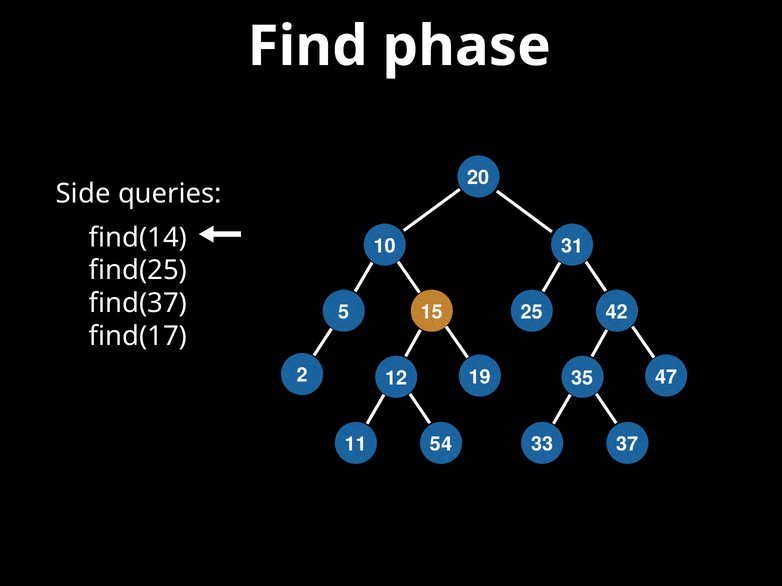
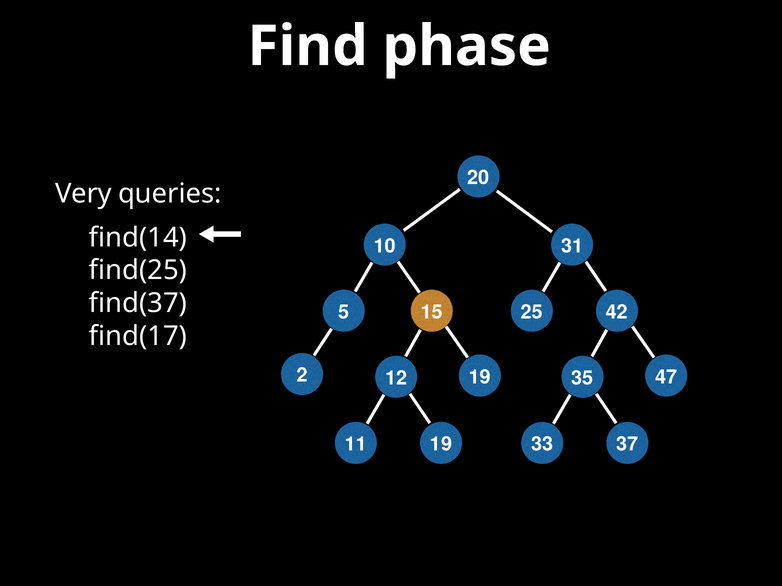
Side: Side -> Very
11 54: 54 -> 19
